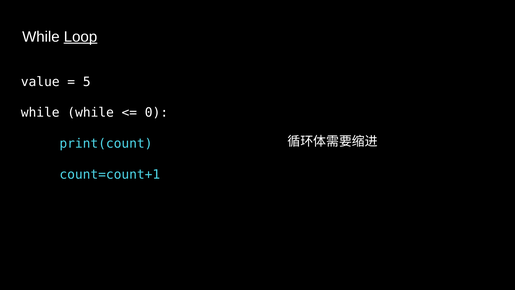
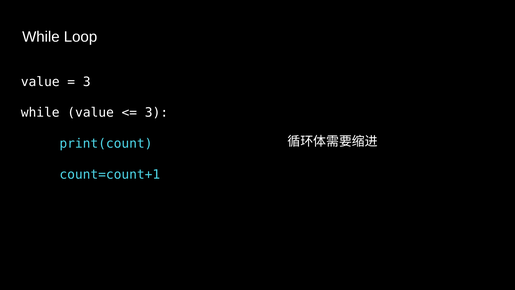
Loop underline: present -> none
5 at (87, 82): 5 -> 3
while while: while -> value
0 at (156, 113): 0 -> 3
